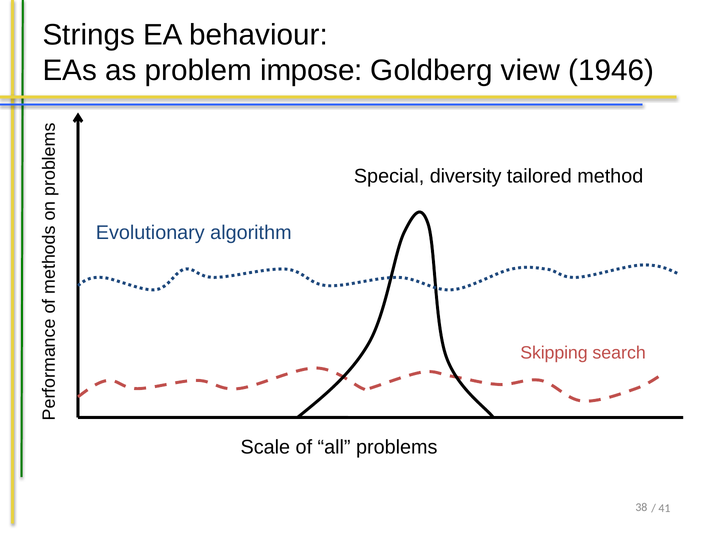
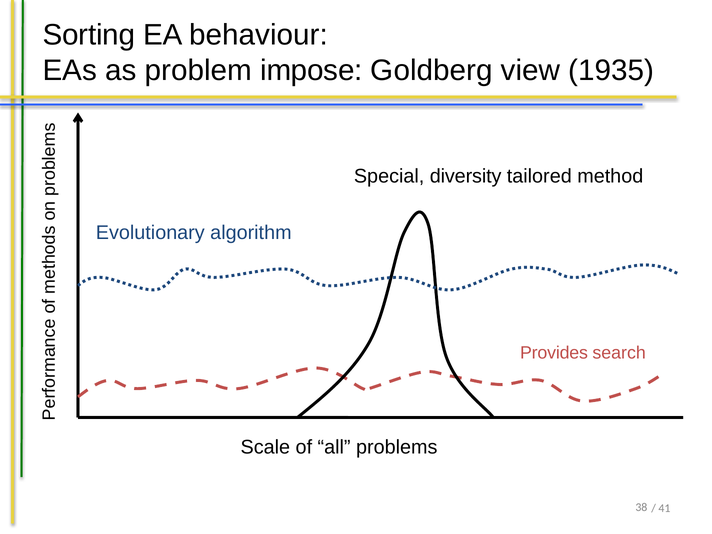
Strings: Strings -> Sorting
1946: 1946 -> 1935
Skipping: Skipping -> Provides
